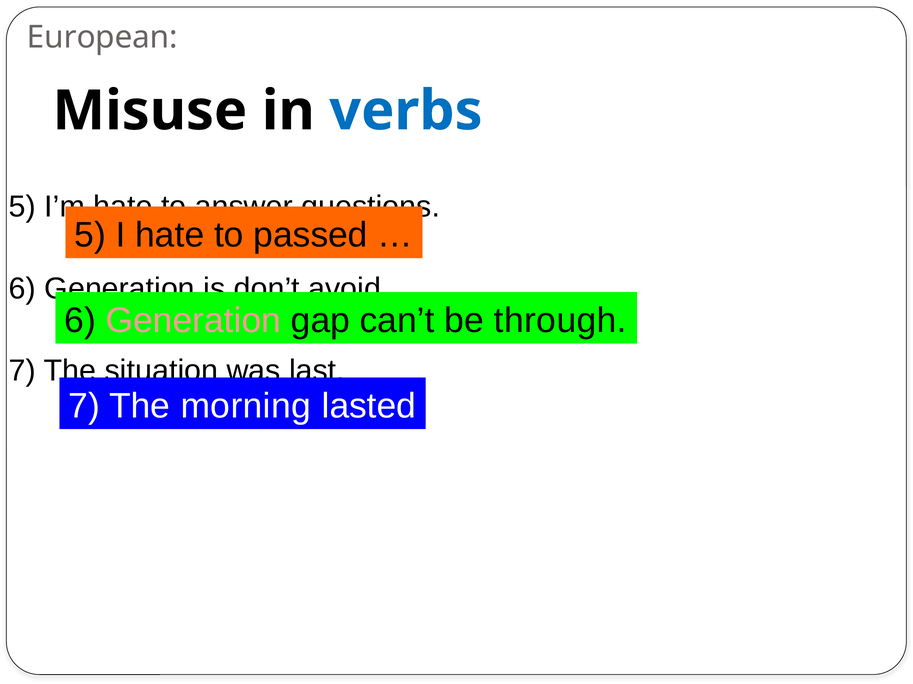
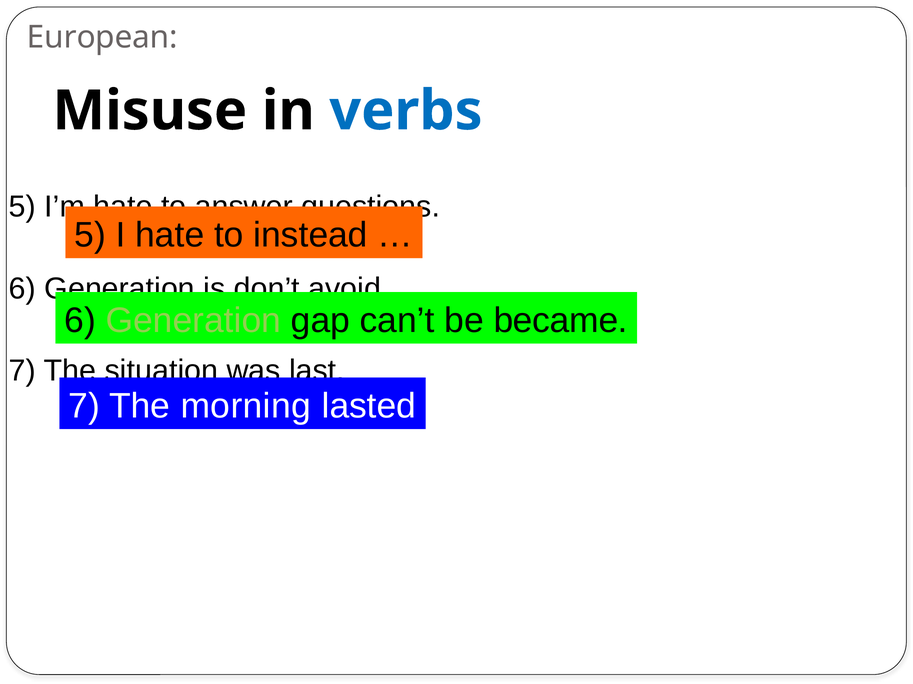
passed: passed -> instead
Generation at (193, 321) colour: pink -> light green
through: through -> became
